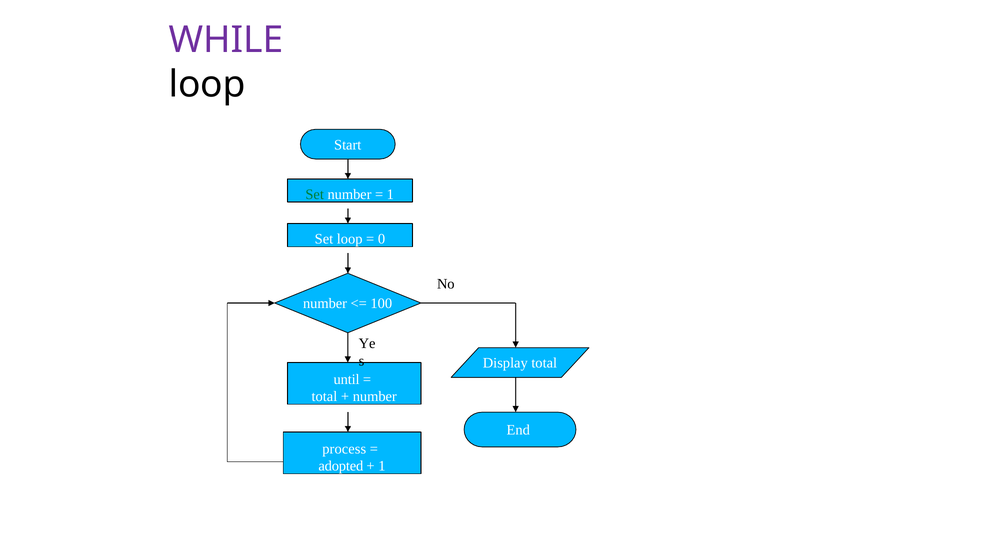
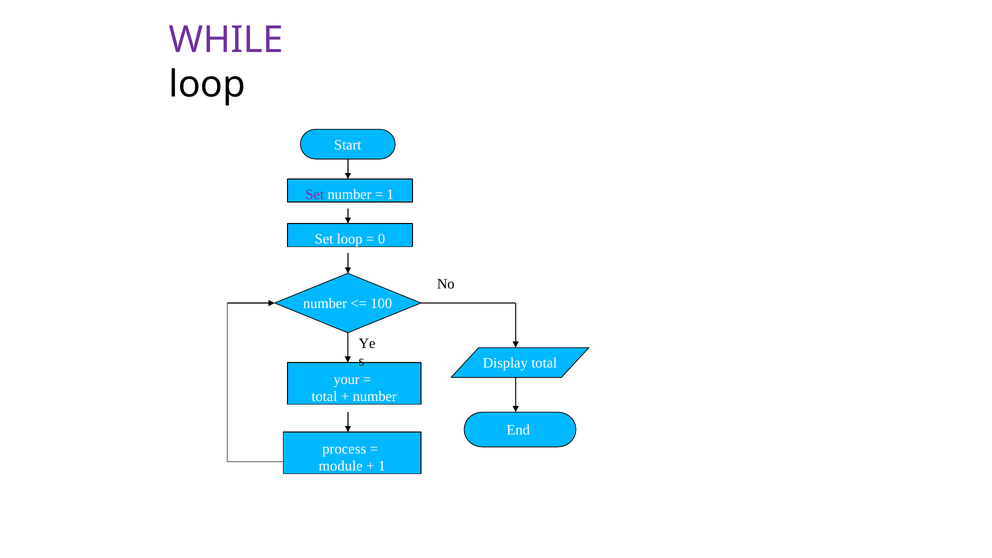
Set at (315, 194) colour: green -> purple
until: until -> your
adopted: adopted -> module
